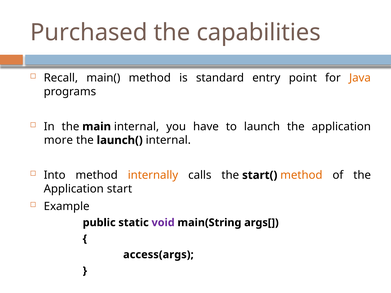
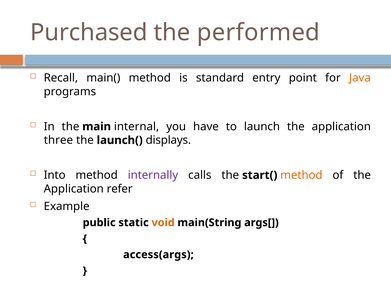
capabilities: capabilities -> performed
more: more -> three
launch( internal: internal -> displays
internally colour: orange -> purple
start: start -> refer
void colour: purple -> orange
